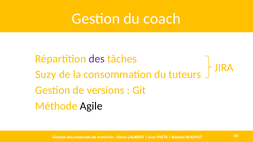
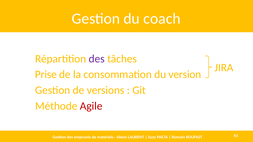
Suzy at (46, 75): Suzy -> Prise
tuteurs: tuteurs -> version
Agile colour: black -> red
